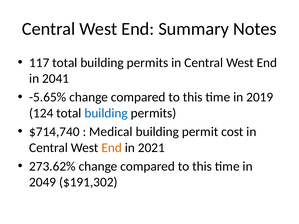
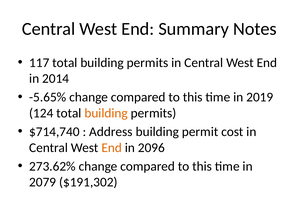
2041: 2041 -> 2014
building at (106, 113) colour: blue -> orange
Medical: Medical -> Address
2021: 2021 -> 2096
2049: 2049 -> 2079
